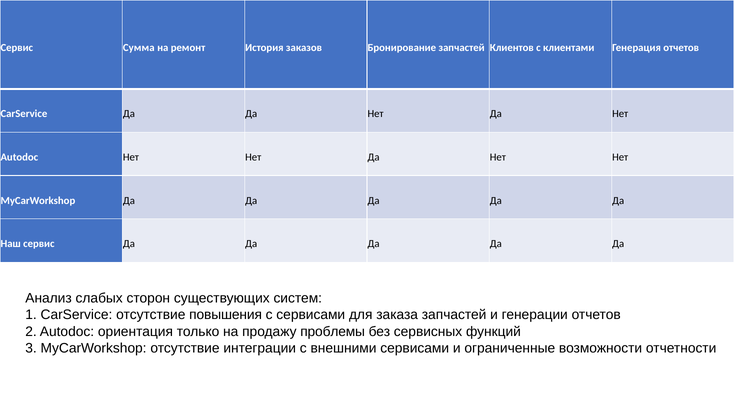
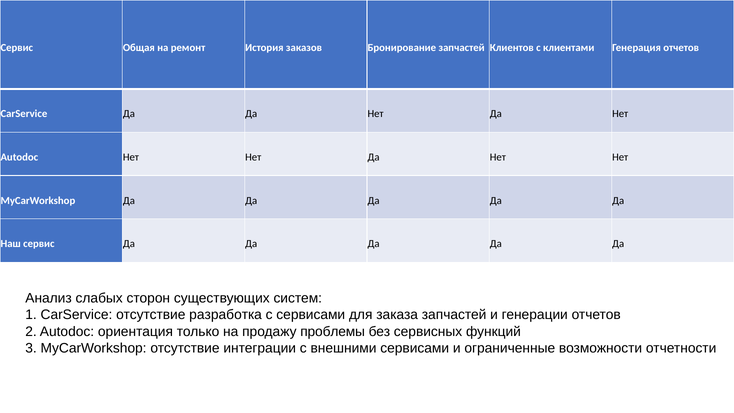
Сумма: Сумма -> Общая
повышения: повышения -> разработка
